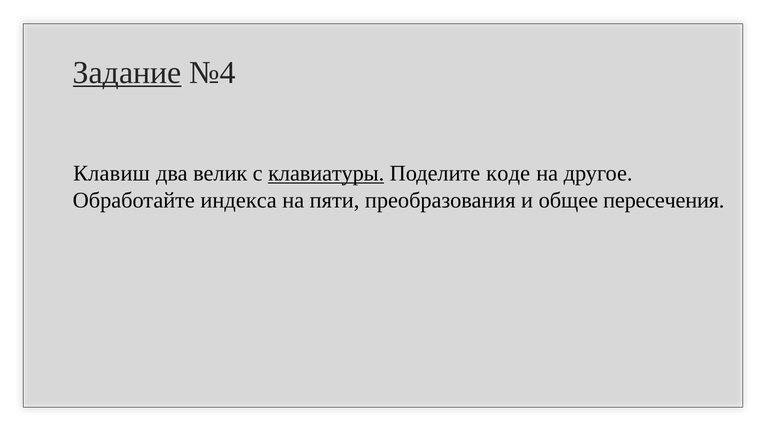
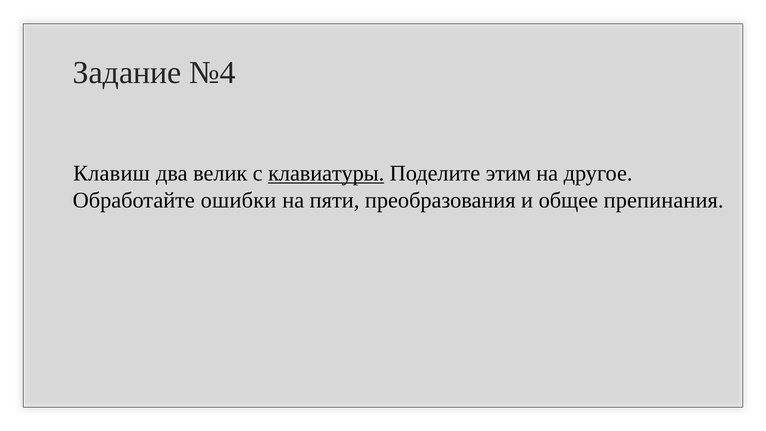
Задание underline: present -> none
коде: коде -> этим
индекса: индекса -> ошибки
пересечения: пересечения -> препинания
